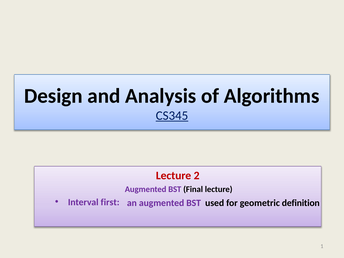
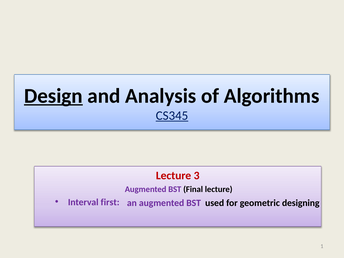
Design underline: none -> present
2: 2 -> 3
definition: definition -> designing
